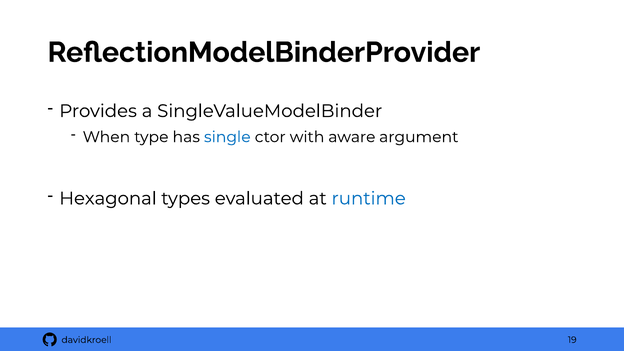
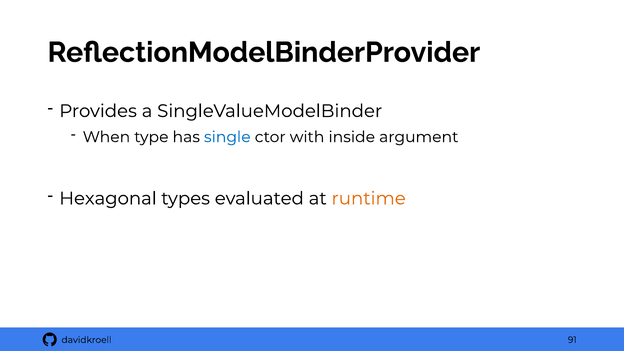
aware: aware -> inside
runtime colour: blue -> orange
19: 19 -> 91
